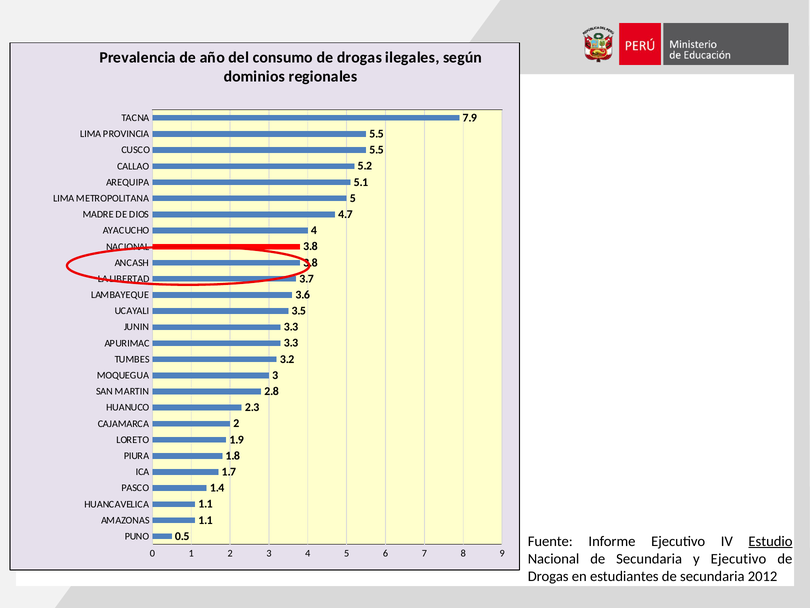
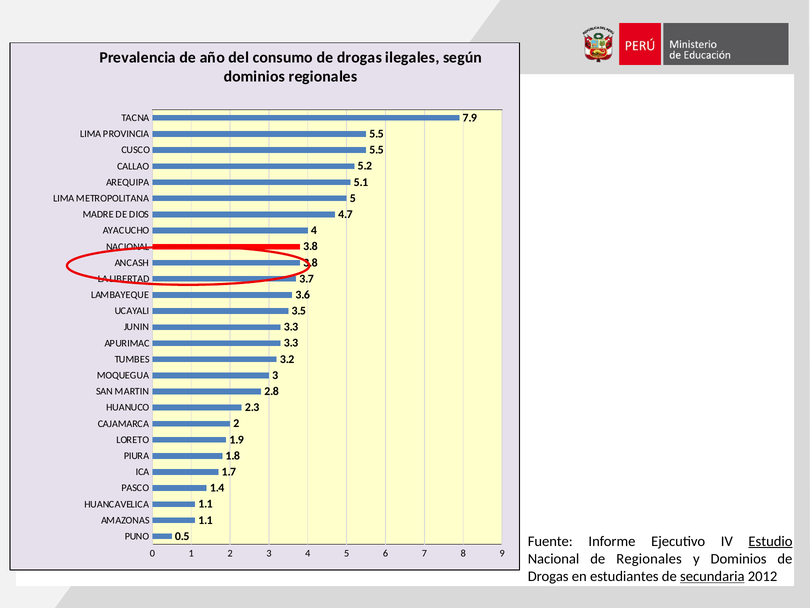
Nacional de Secundaria: Secundaria -> Regionales
y Ejecutivo: Ejecutivo -> Dominios
secundaria at (712, 576) underline: none -> present
